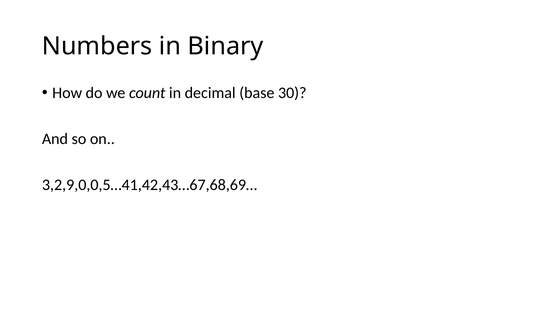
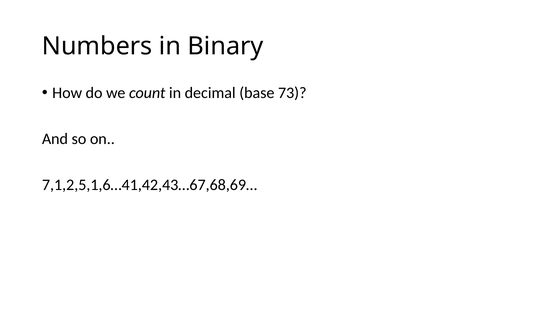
30: 30 -> 73
3,2,9,0,0,5…41,42,43…67,68,69…: 3,2,9,0,0,5…41,42,43…67,68,69… -> 7,1,2,5,1,6…41,42,43…67,68,69…
